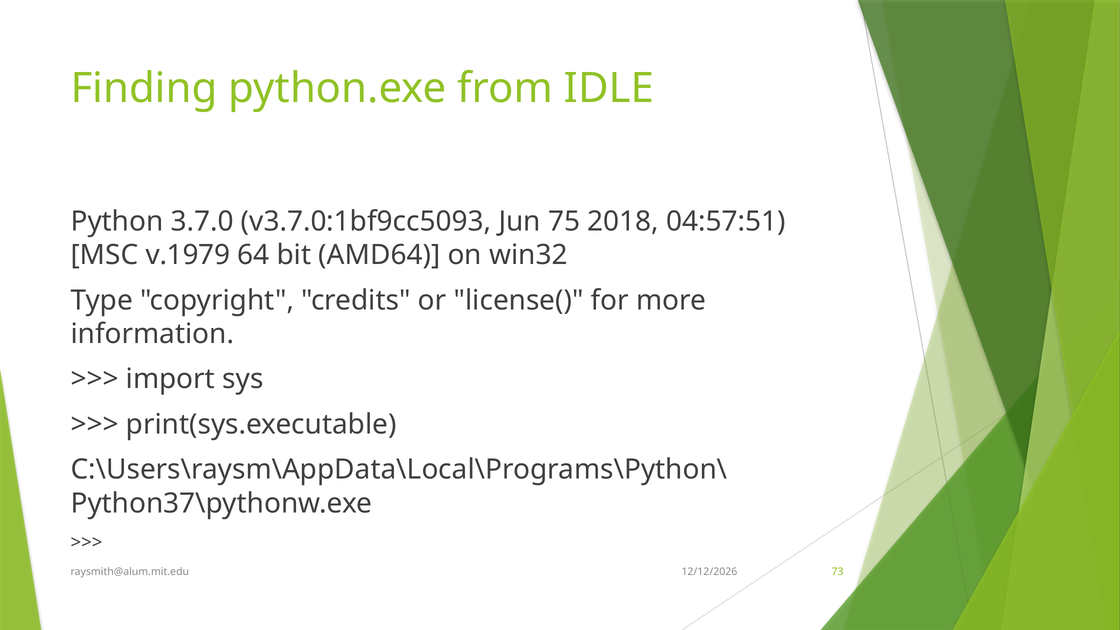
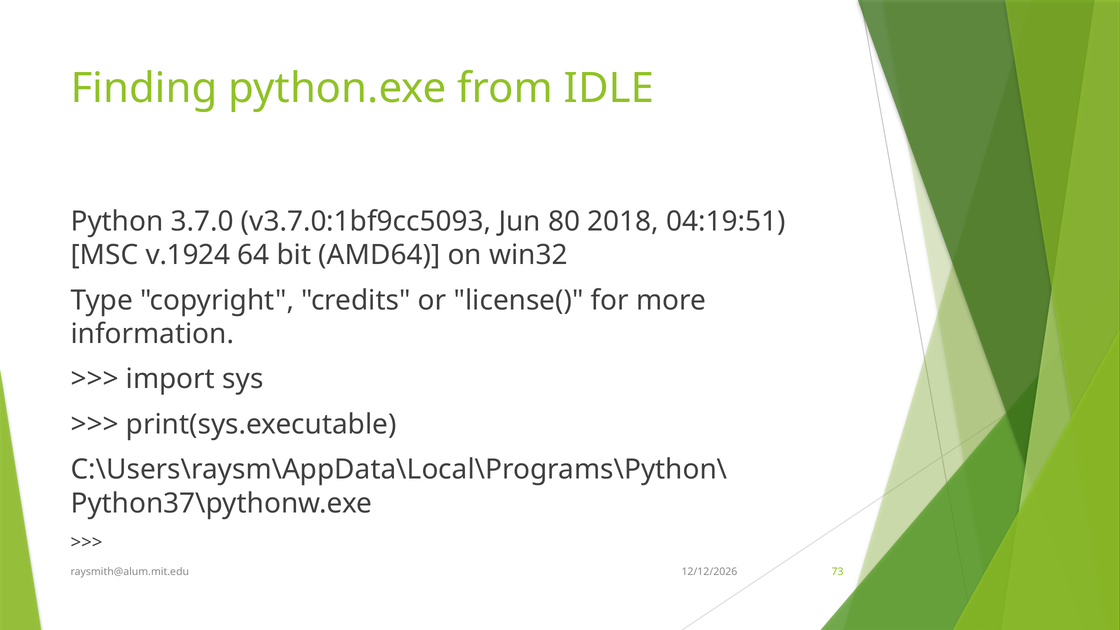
75: 75 -> 80
04:57:51: 04:57:51 -> 04:19:51
v.1979: v.1979 -> v.1924
